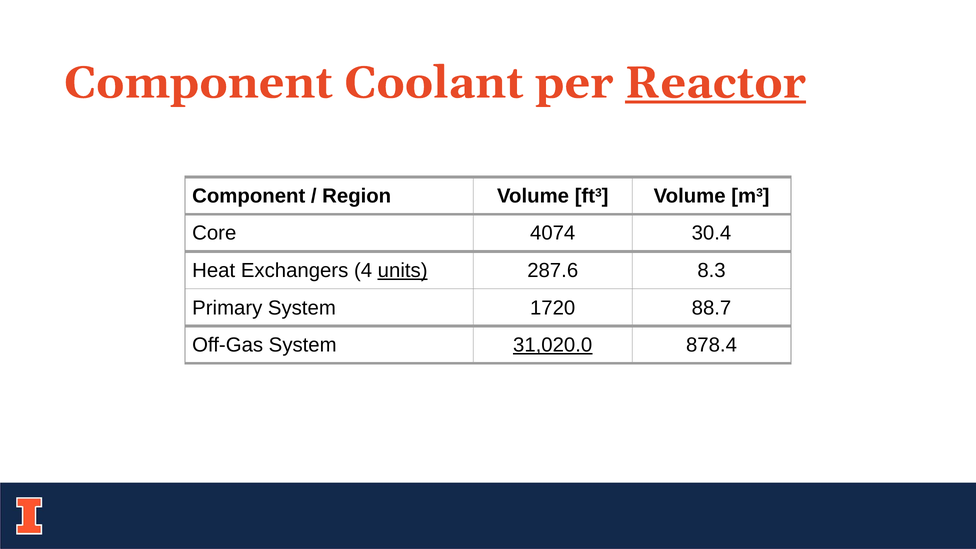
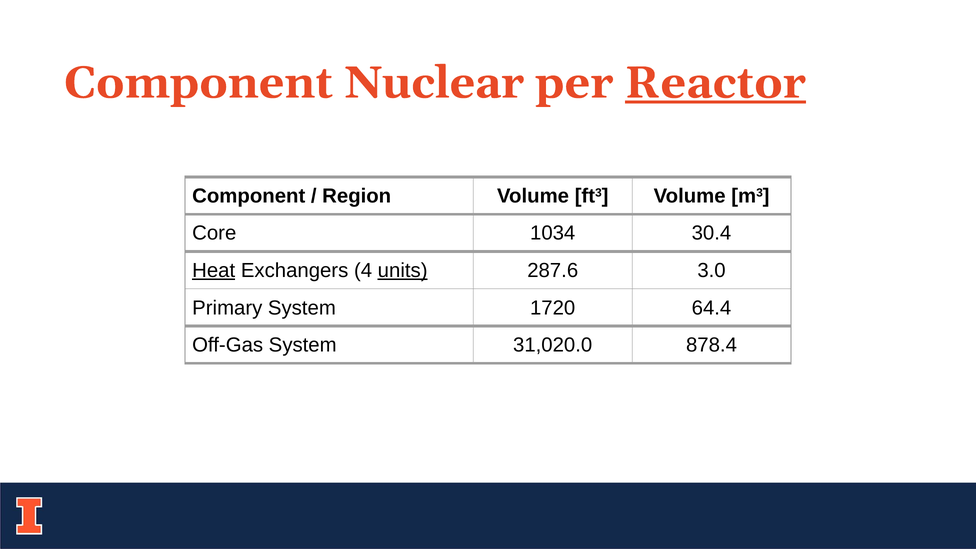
Coolant: Coolant -> Nuclear
4074: 4074 -> 1034
Heat underline: none -> present
8.3: 8.3 -> 3.0
88.7: 88.7 -> 64.4
31,020.0 underline: present -> none
